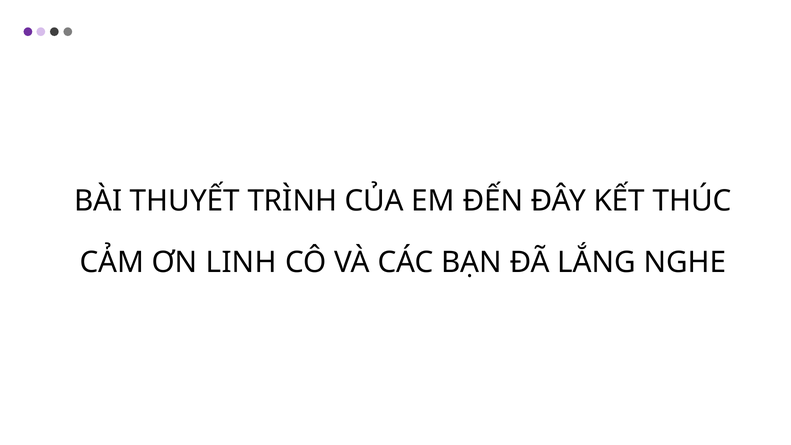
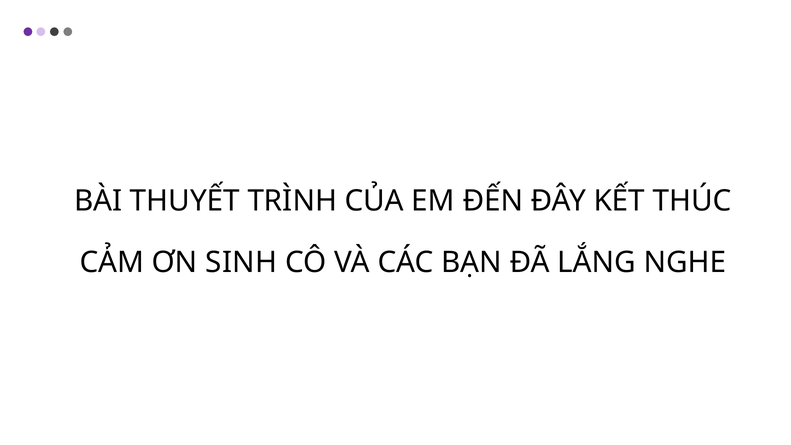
LINH: LINH -> SINH
